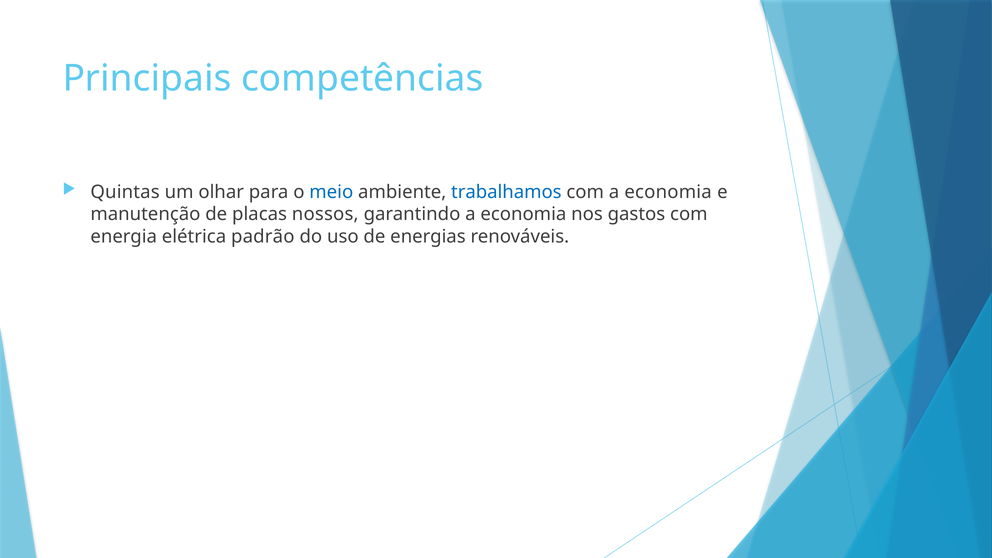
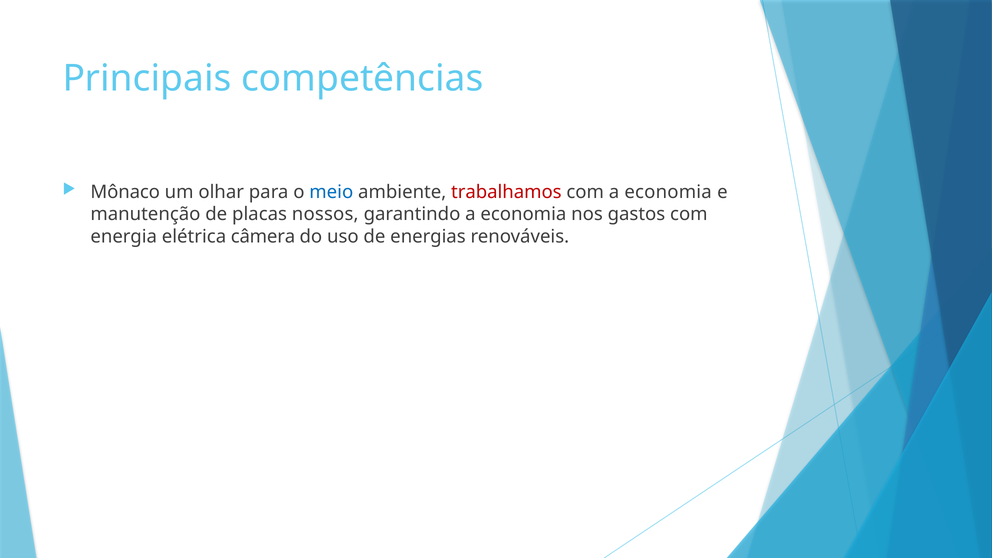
Quintas: Quintas -> Mônaco
trabalhamos colour: blue -> red
padrão: padrão -> câmera
